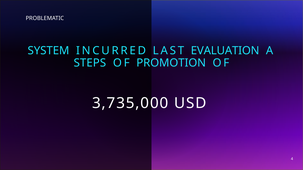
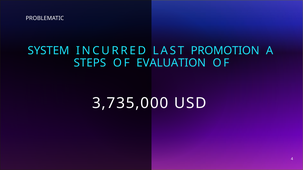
EVALUATION: EVALUATION -> PROMOTION
PROMOTION: PROMOTION -> EVALUATION
